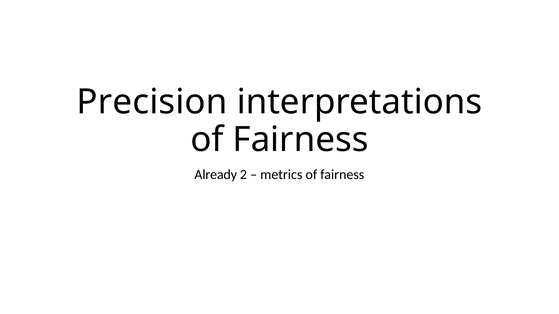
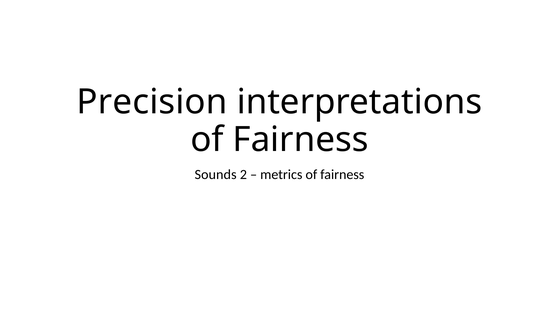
Already: Already -> Sounds
